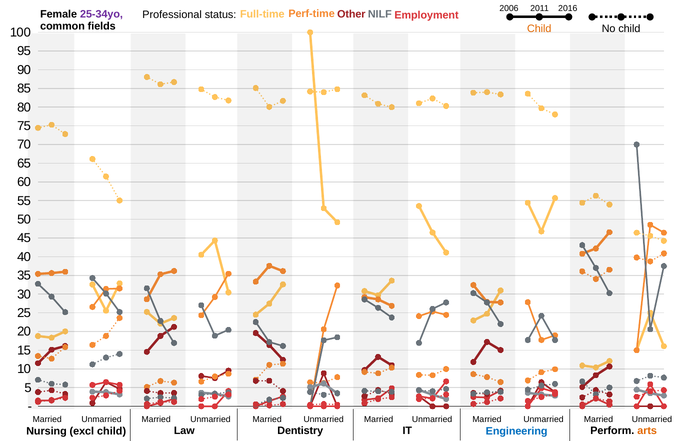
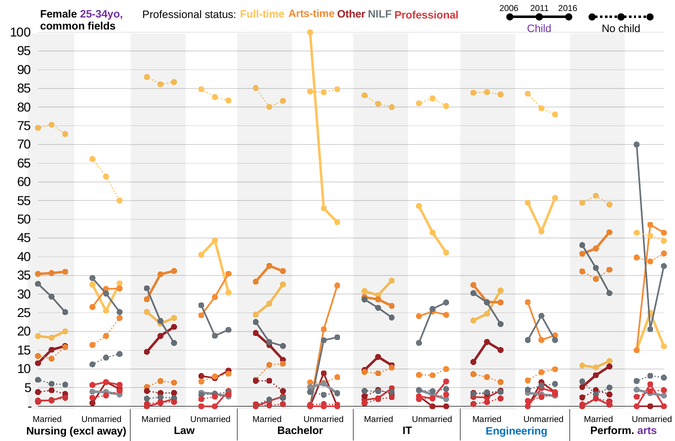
Perf-time: Perf-time -> Arts-time
NILF Employment: Employment -> Professional
Child at (539, 29) colour: orange -> purple
excl child: child -> away
Dentistry: Dentistry -> Bachelor
arts colour: orange -> purple
